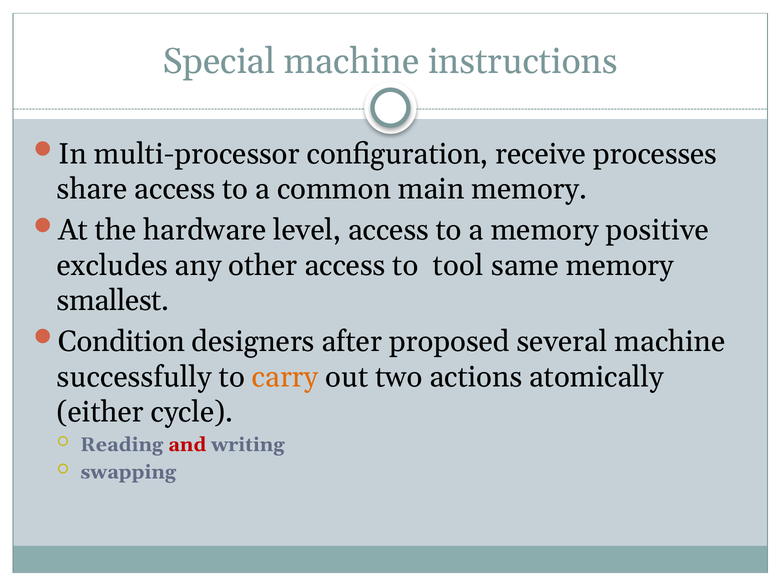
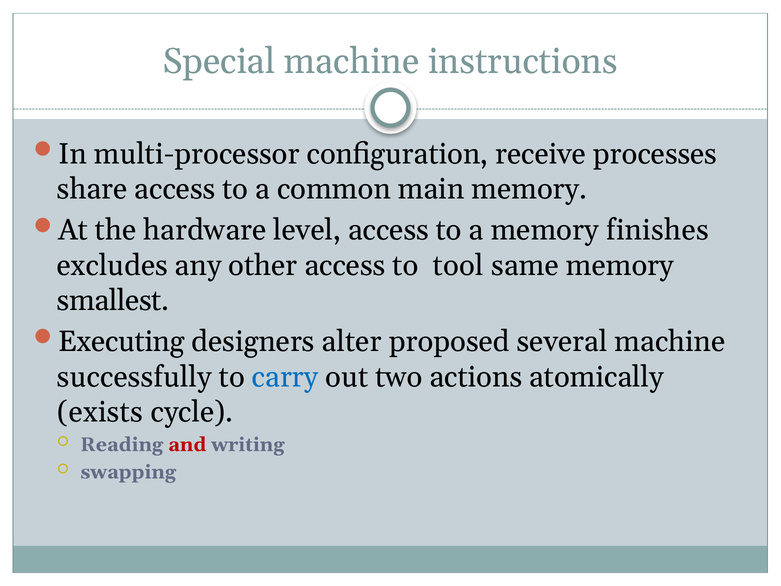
positive: positive -> finishes
Condition: Condition -> Executing
after: after -> alter
carry colour: orange -> blue
either: either -> exists
